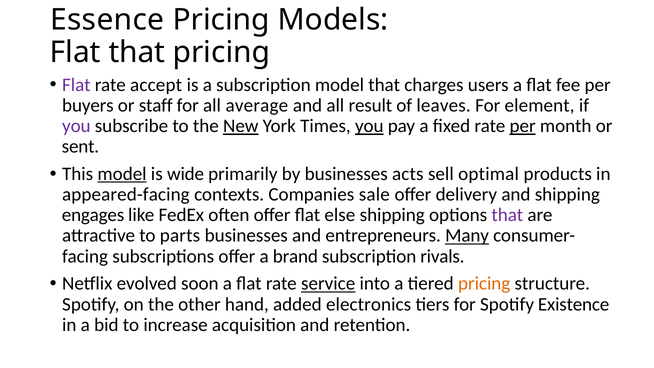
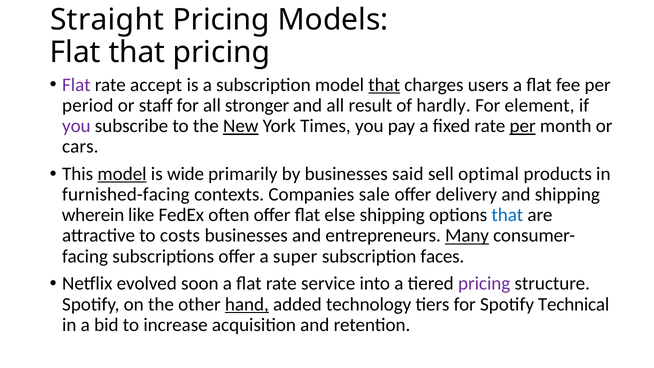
Essence: Essence -> Straight
that at (384, 85) underline: none -> present
buyers: buyers -> period
average: average -> stronger
leaves: leaves -> hardly
you at (369, 126) underline: present -> none
sent: sent -> cars
acts: acts -> said
appeared-facing: appeared-facing -> furnished-facing
engages: engages -> wherein
that at (507, 215) colour: purple -> blue
parts: parts -> costs
brand: brand -> super
rivals: rivals -> faces
service underline: present -> none
pricing at (484, 284) colour: orange -> purple
hand underline: none -> present
electronics: electronics -> technology
Existence: Existence -> Technical
